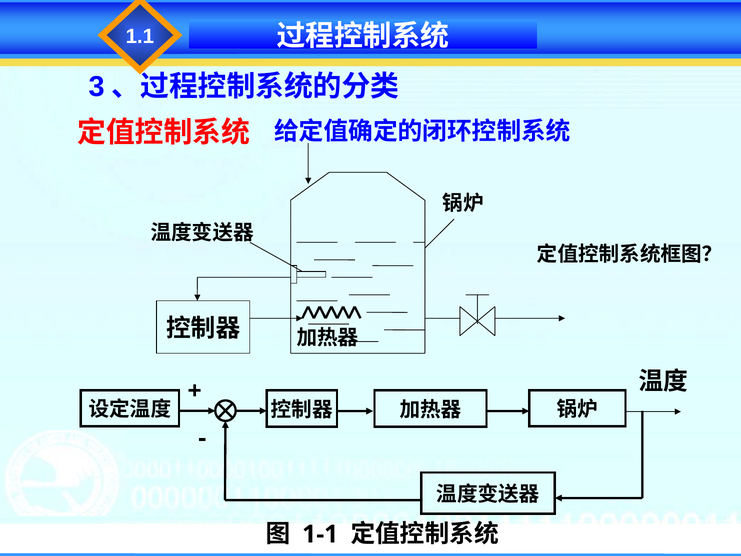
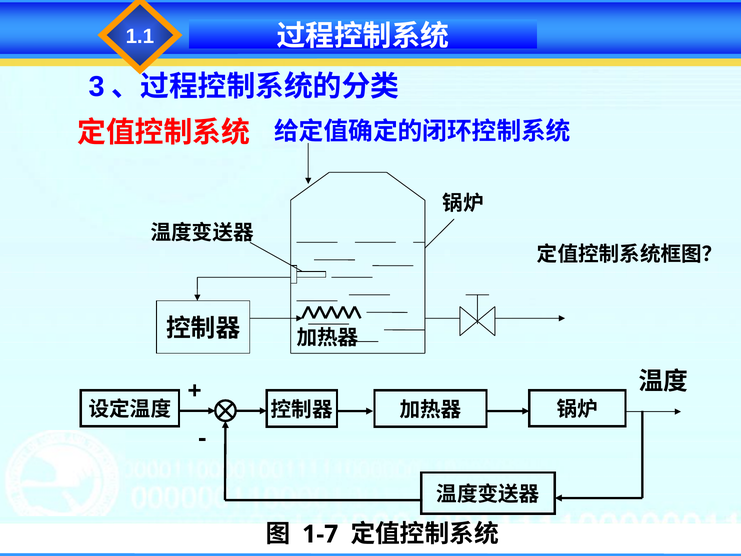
1-1: 1-1 -> 1-7
